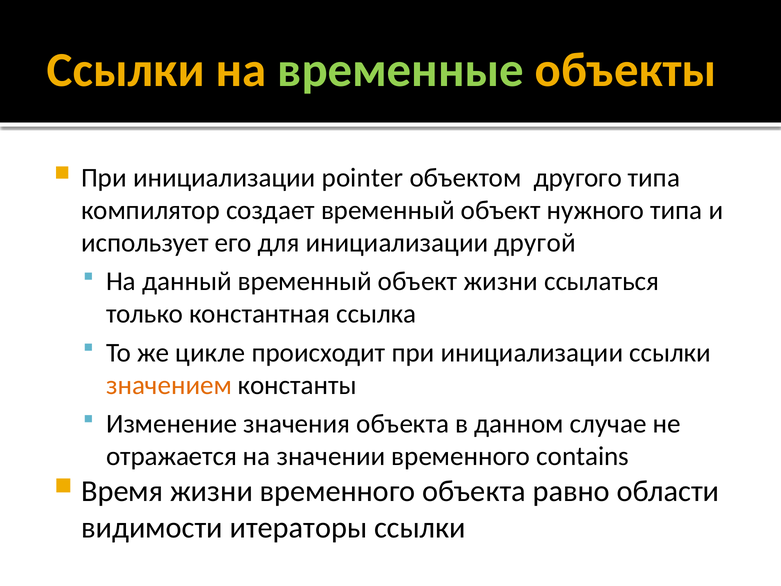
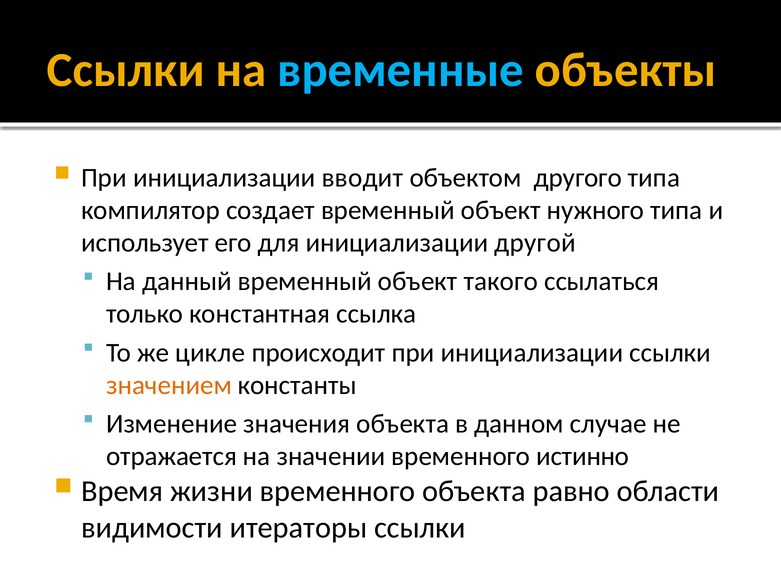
временные colour: light green -> light blue
pointer: pointer -> вводит
объект жизни: жизни -> такого
contains: contains -> истинно
